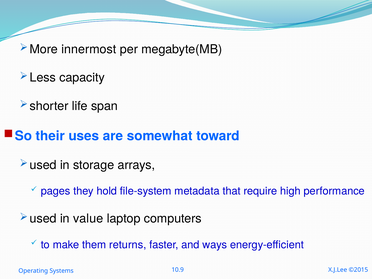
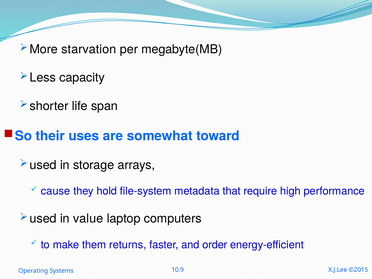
innermost: innermost -> starvation
pages: pages -> cause
ways: ways -> order
